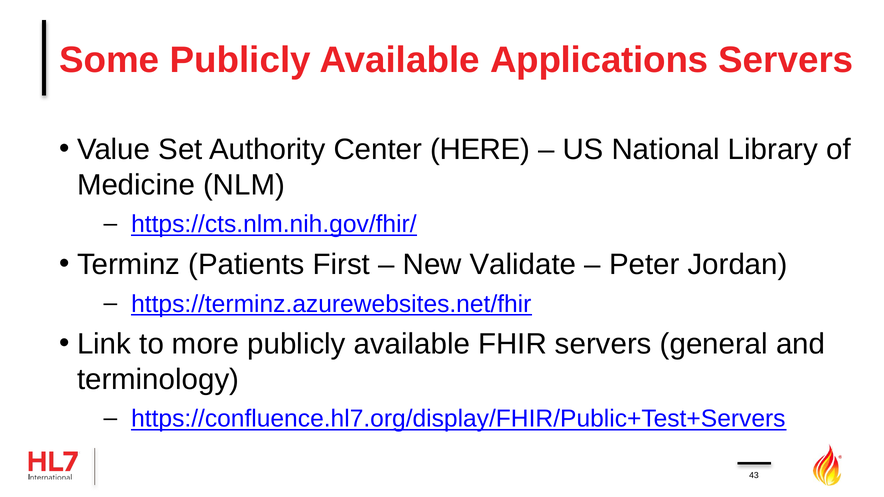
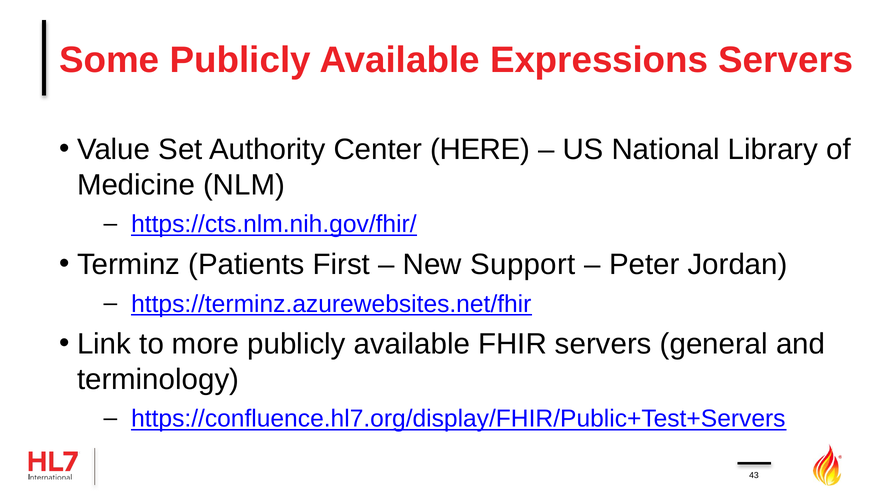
Applications: Applications -> Expressions
Validate: Validate -> Support
